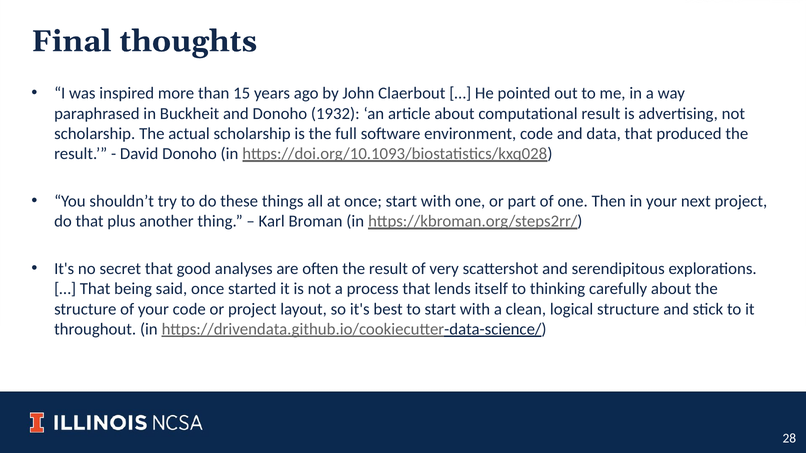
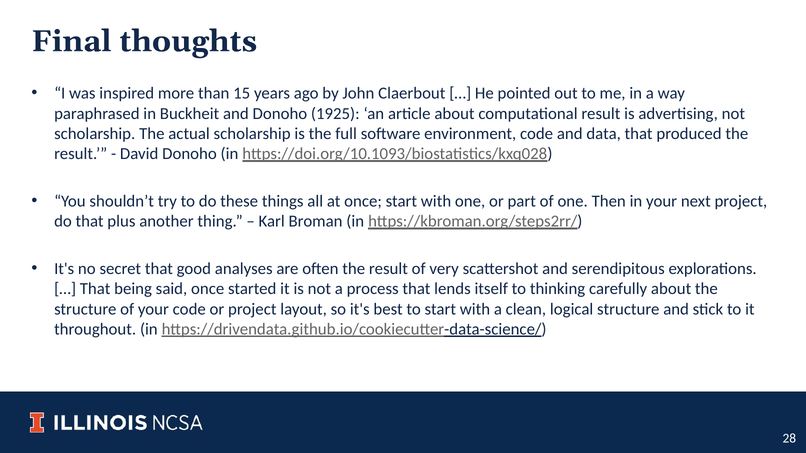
1932: 1932 -> 1925
